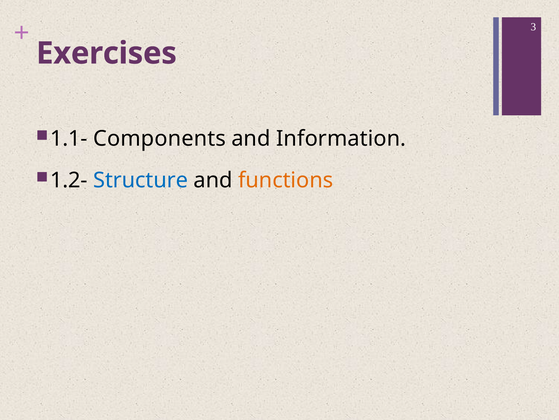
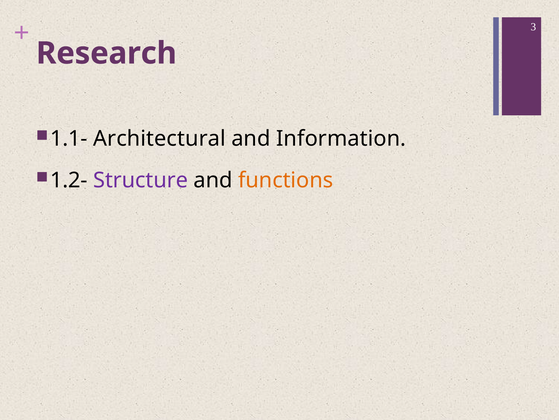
Exercises: Exercises -> Research
Components: Components -> Architectural
Structure colour: blue -> purple
